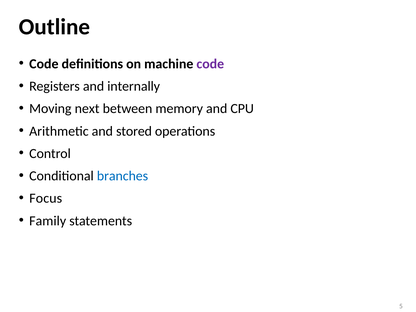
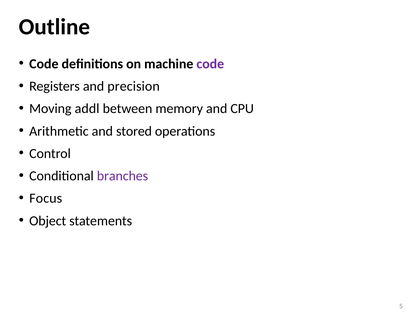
internally: internally -> precision
next: next -> addl
branches colour: blue -> purple
Family: Family -> Object
